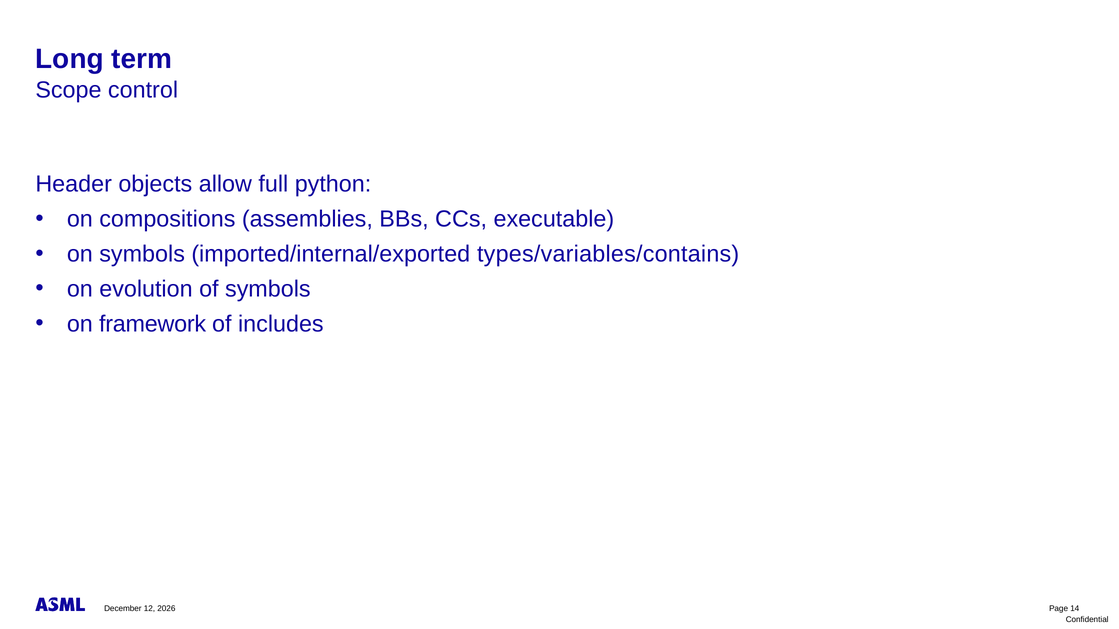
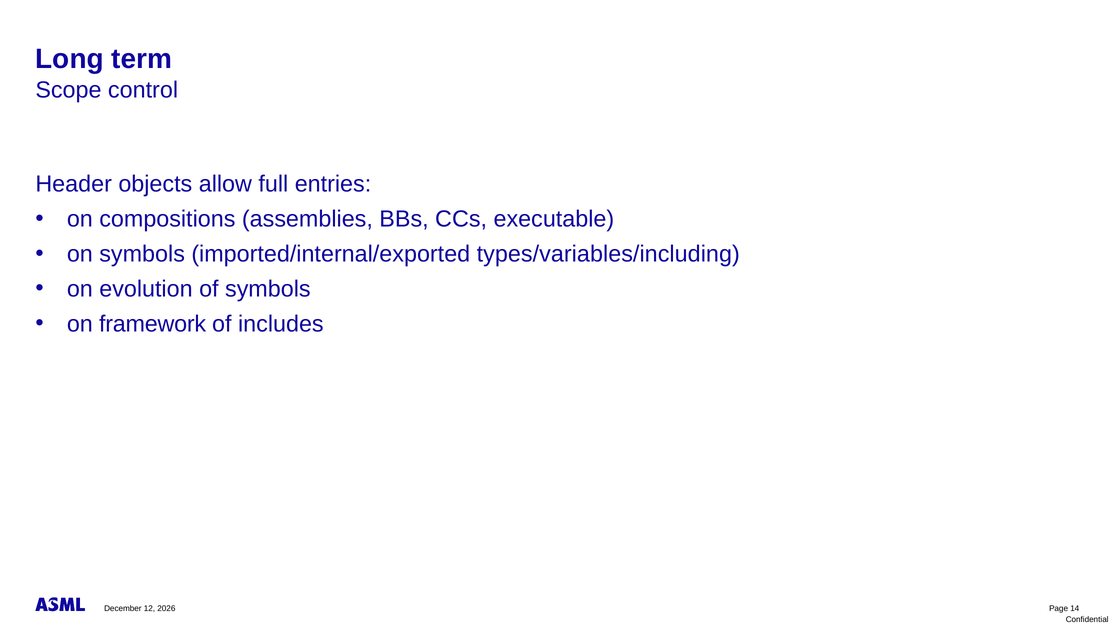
python: python -> entries
types/variables/contains: types/variables/contains -> types/variables/including
